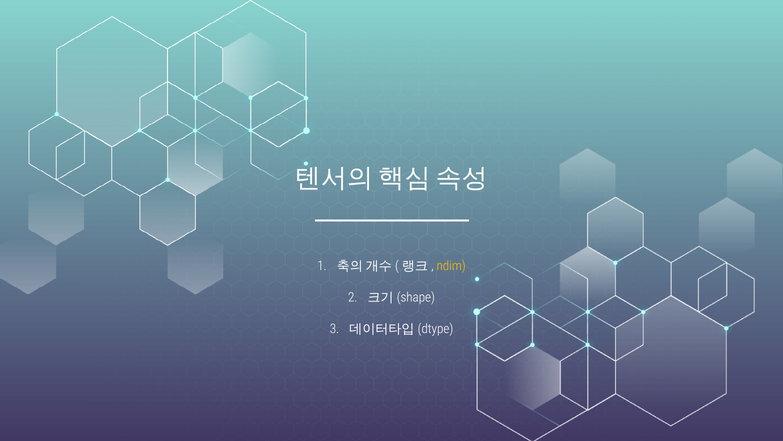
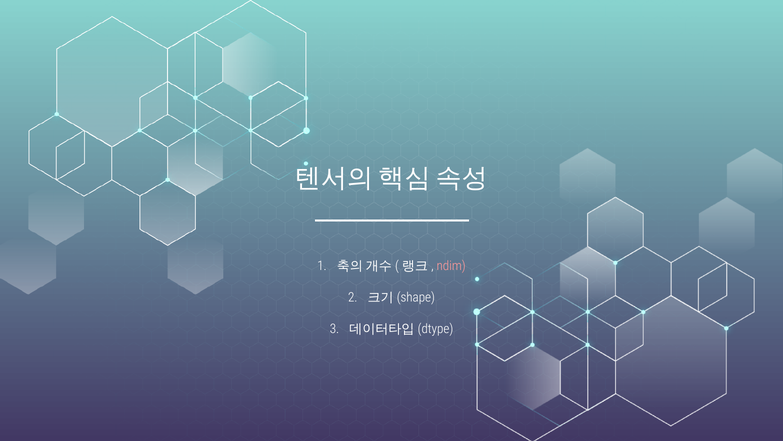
ndim colour: yellow -> pink
